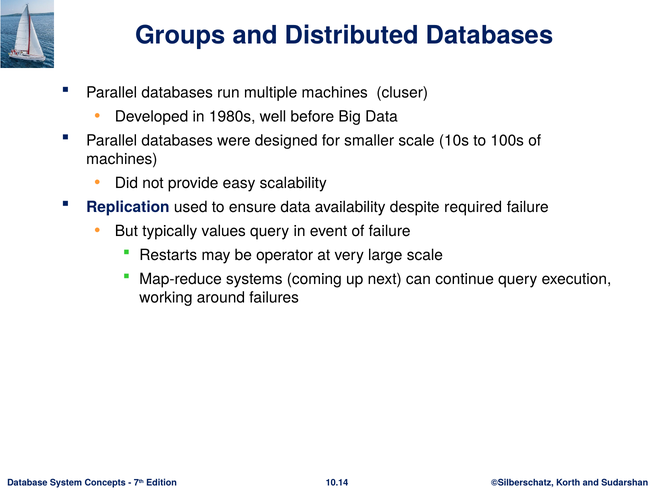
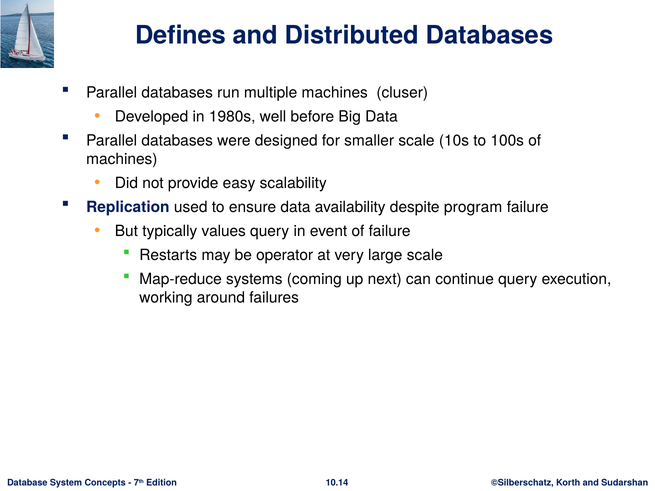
Groups: Groups -> Defines
required: required -> program
